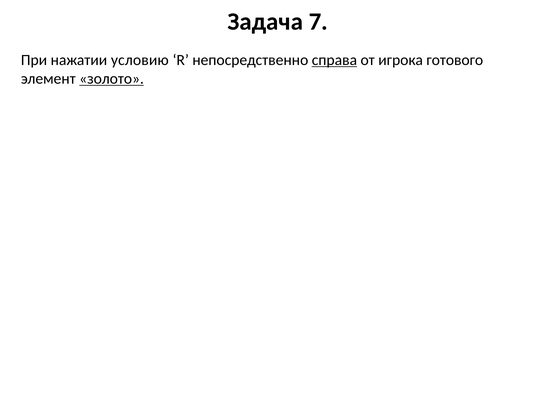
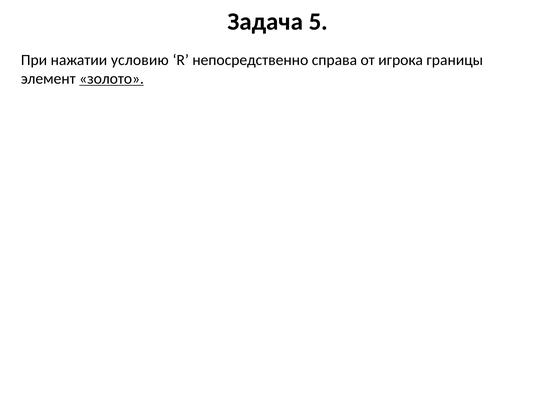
7: 7 -> 5
справа underline: present -> none
готового: готового -> границы
